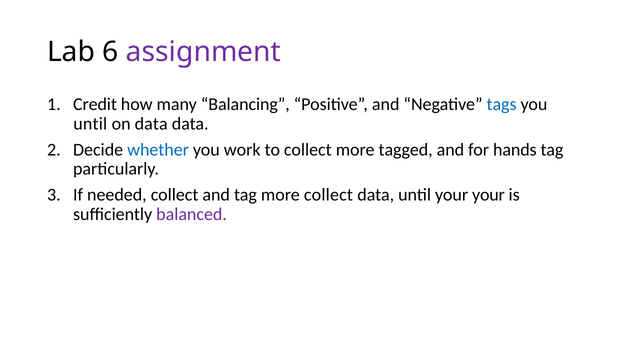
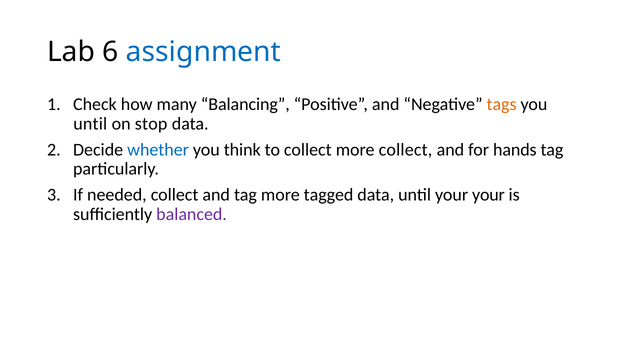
assignment colour: purple -> blue
Credit: Credit -> Check
tags colour: blue -> orange
on data: data -> stop
work: work -> think
more tagged: tagged -> collect
more collect: collect -> tagged
